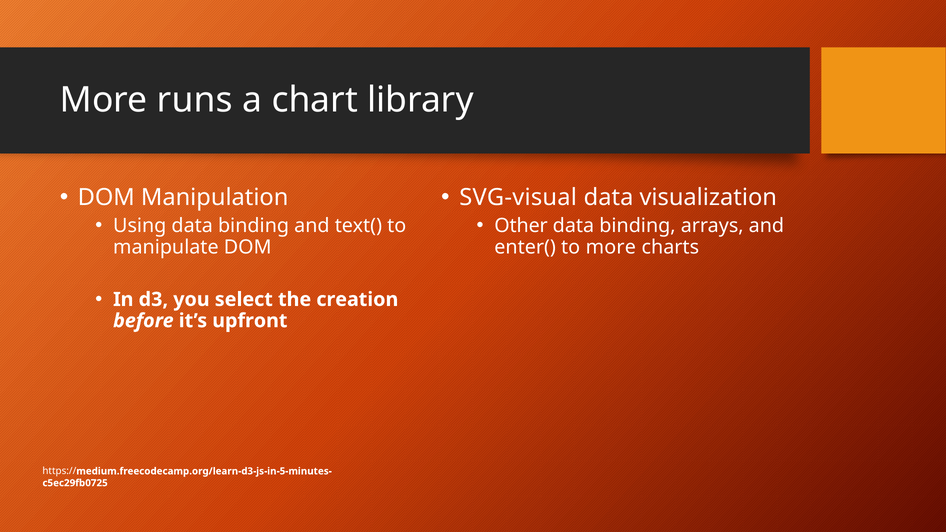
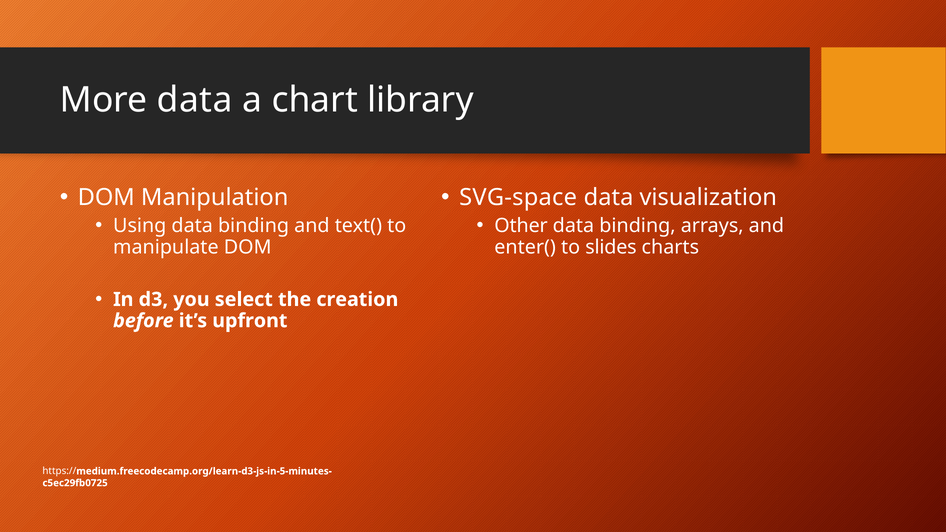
More runs: runs -> data
SVG-visual: SVG-visual -> SVG-space
to more: more -> slides
